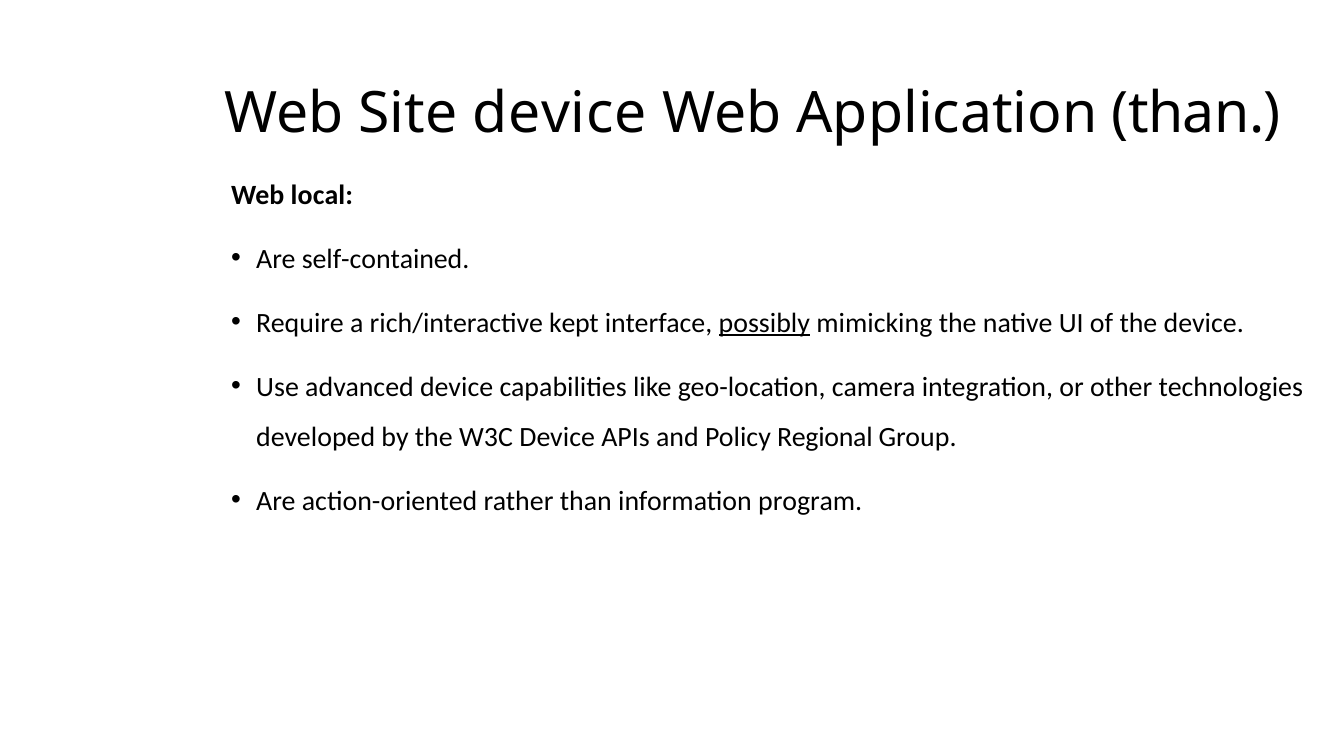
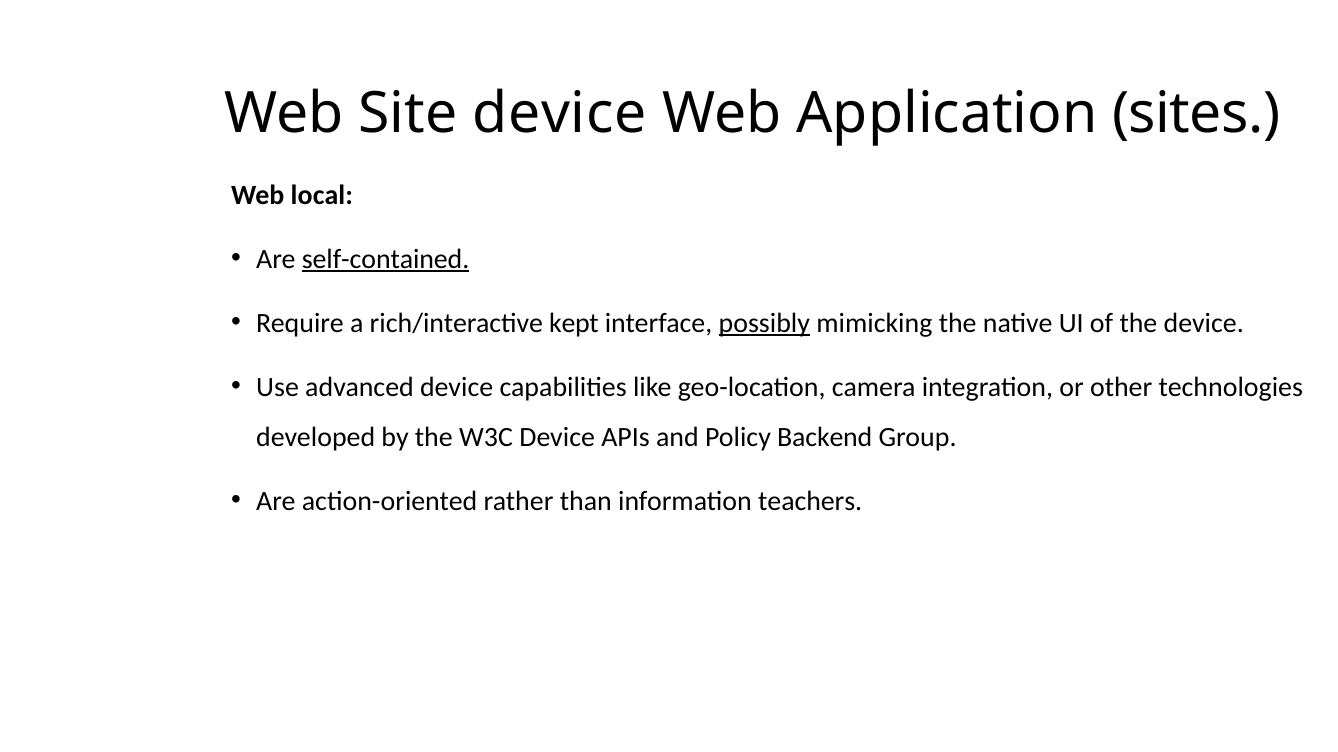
Application than: than -> sites
self-contained underline: none -> present
Regional: Regional -> Backend
program: program -> teachers
